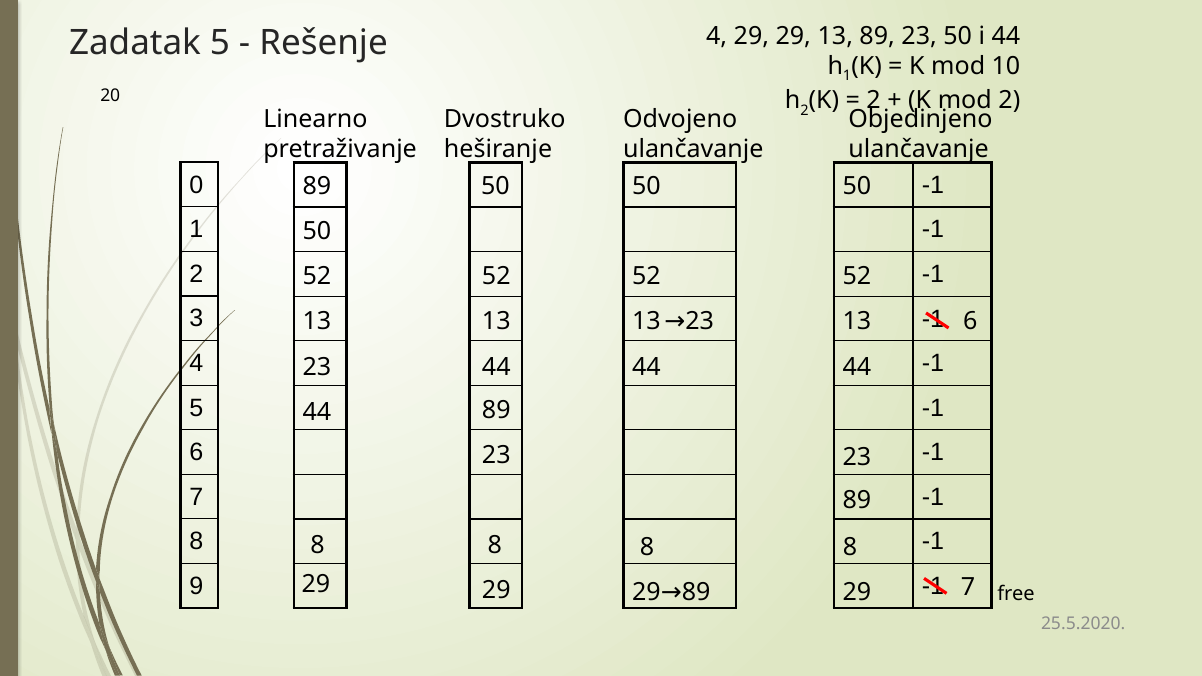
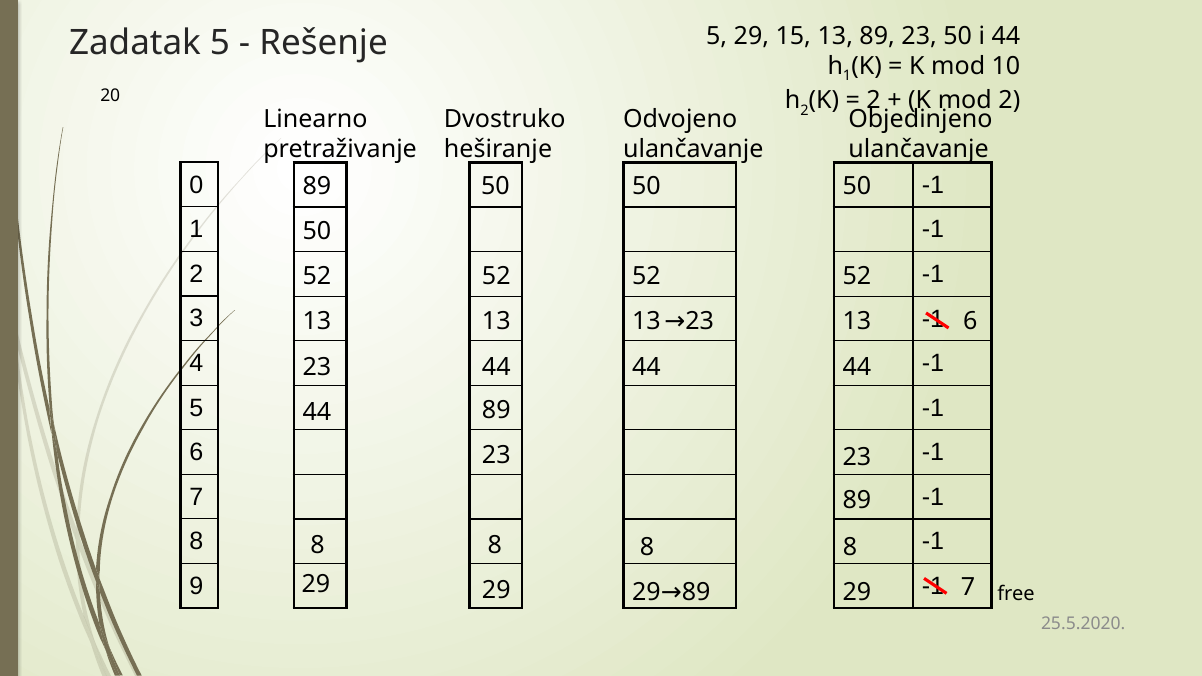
4 at (717, 36): 4 -> 5
29 29: 29 -> 15
